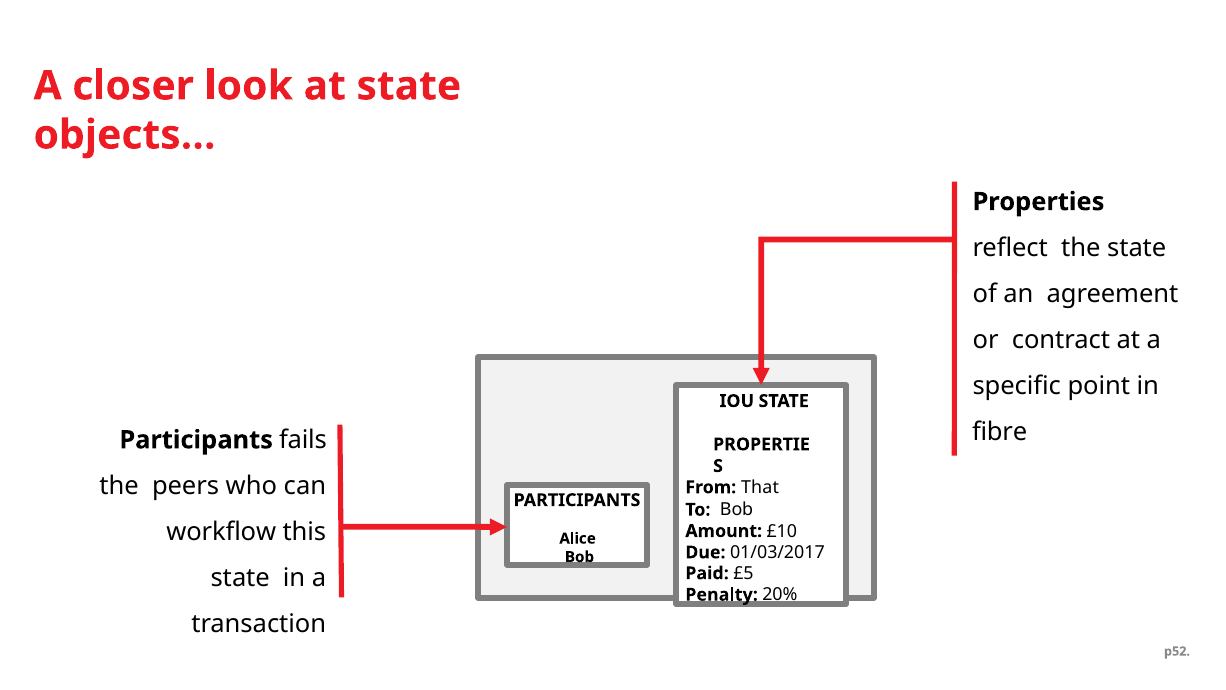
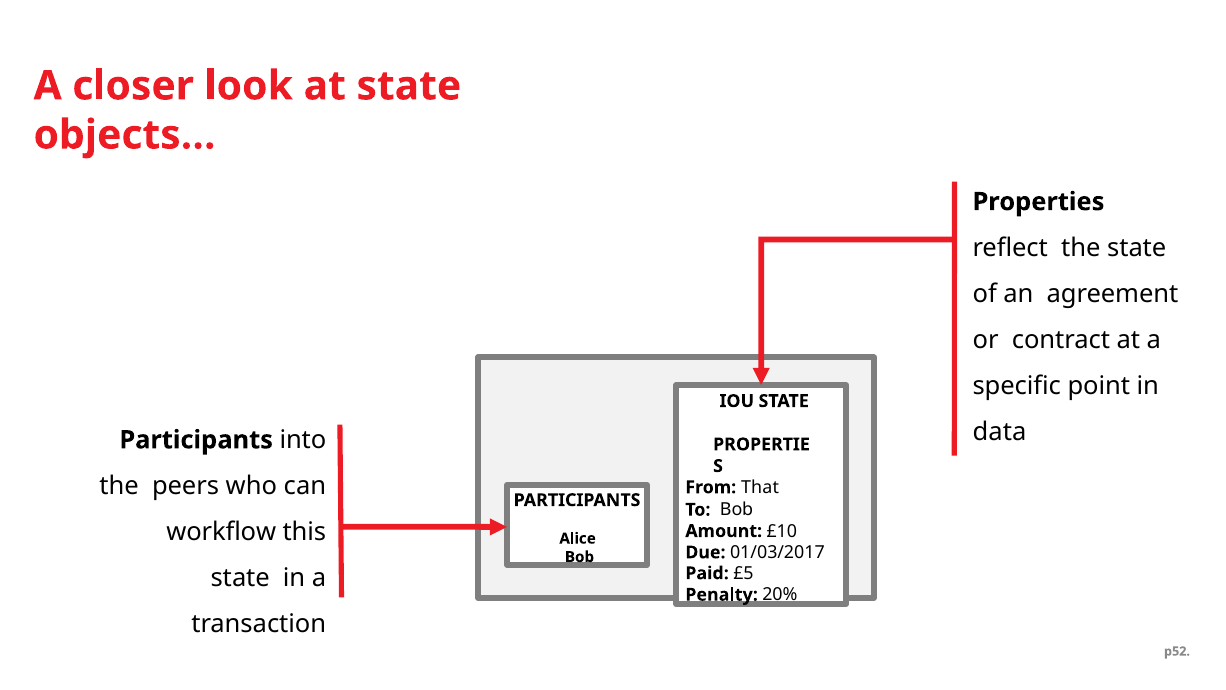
fibre: fibre -> data
fails: fails -> into
